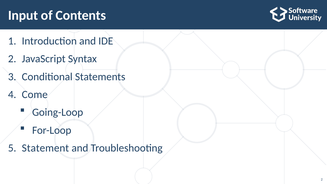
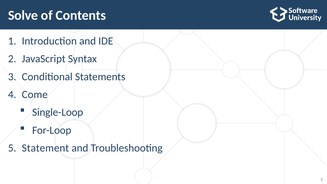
Input: Input -> Solve
Going-Loop: Going-Loop -> Single-Loop
